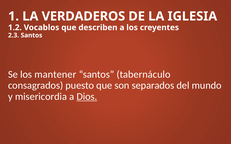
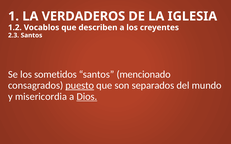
mantener: mantener -> sometidos
tabernáculo: tabernáculo -> mencionado
puesto underline: none -> present
